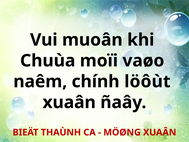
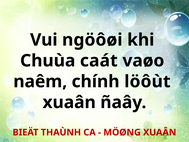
muoân: muoân -> ngöôøi
moïi: moïi -> caát
